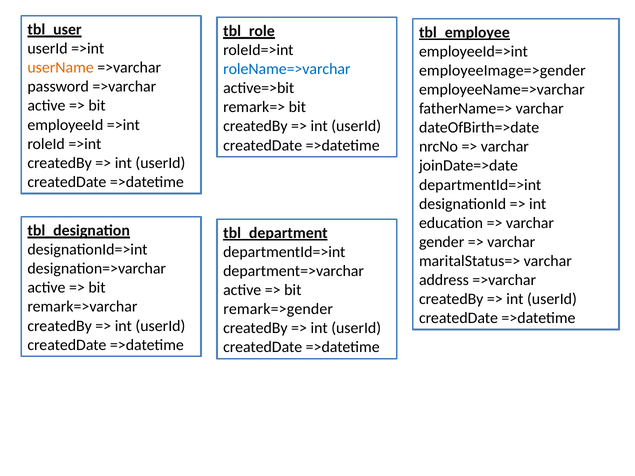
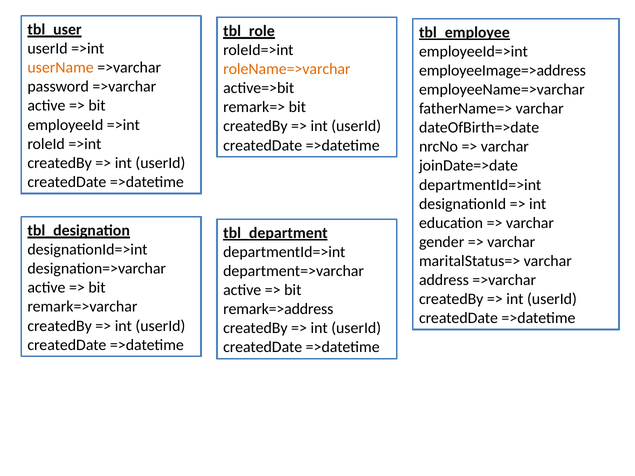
roleName=>varchar colour: blue -> orange
employeeImage=>gender: employeeImage=>gender -> employeeImage=>address
remark=>gender: remark=>gender -> remark=>address
